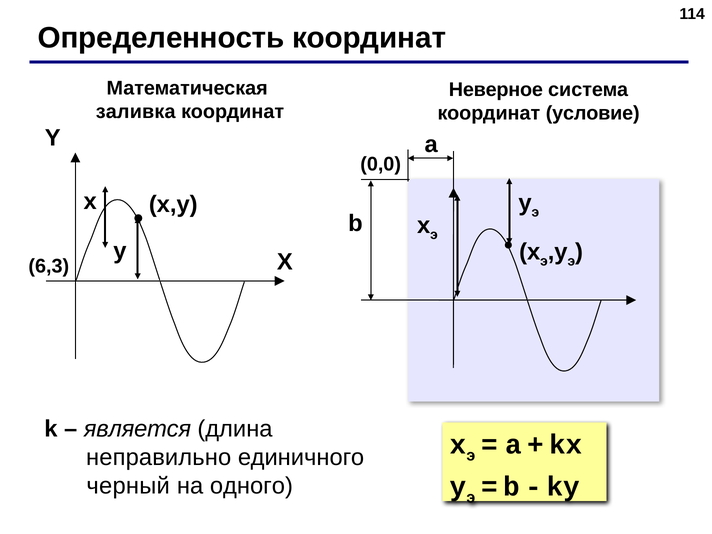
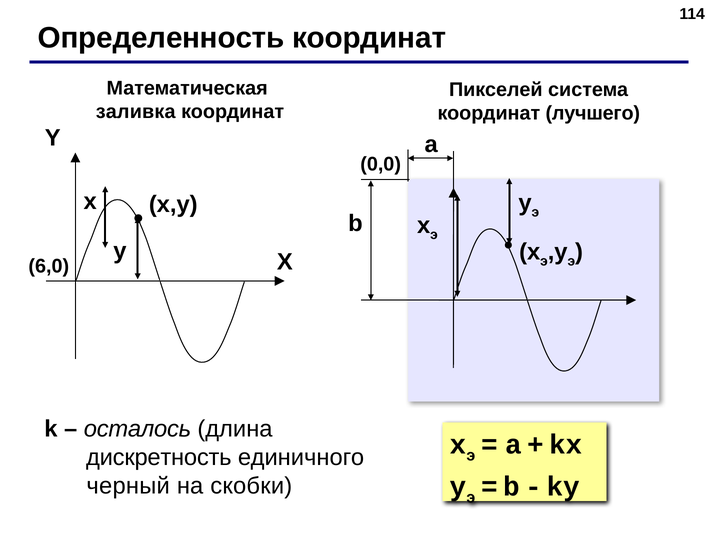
Неверное: Неверное -> Пикселей
условие: условие -> лучшего
6,3: 6,3 -> 6,0
является: является -> осталось
неправильно: неправильно -> дискретность
одного: одного -> скобки
